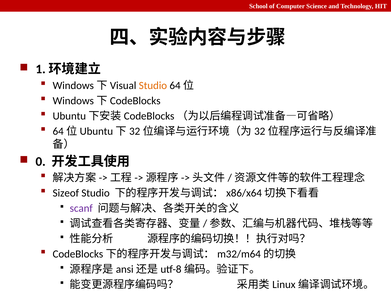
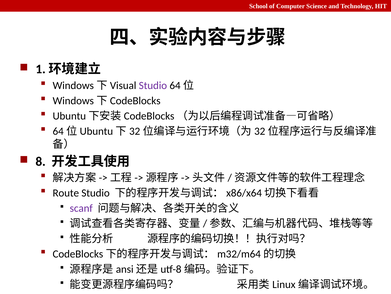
Studio at (153, 85) colour: orange -> purple
0: 0 -> 8
Sizeof: Sizeof -> Route
